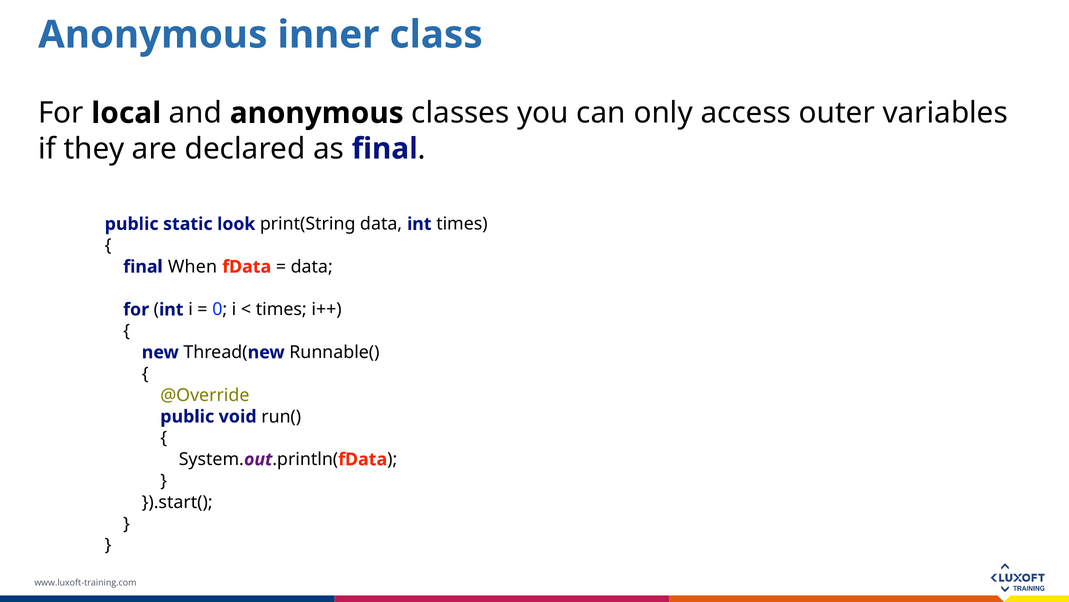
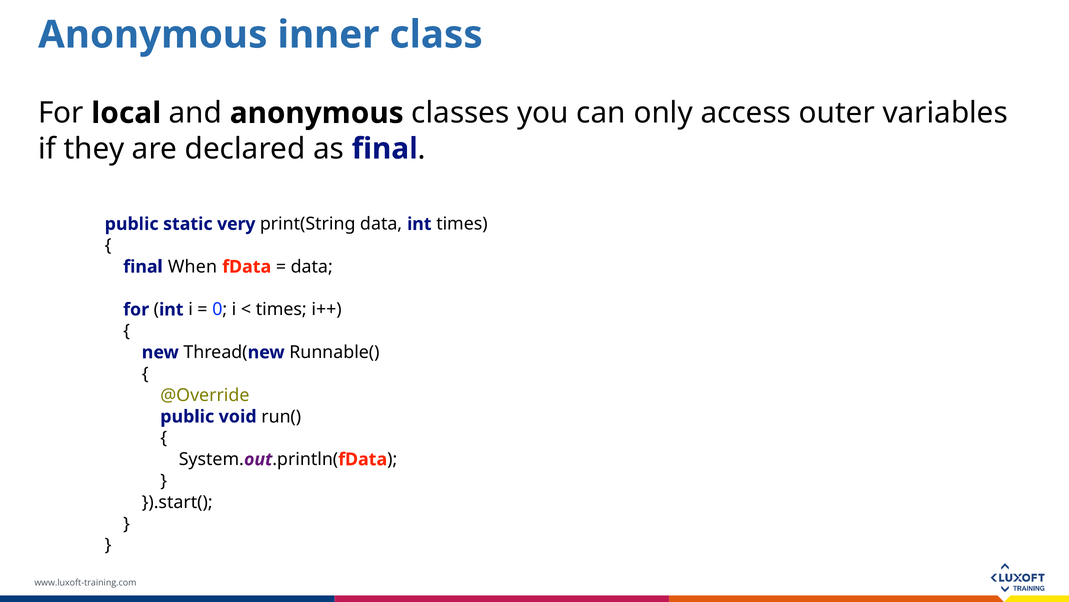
look: look -> very
